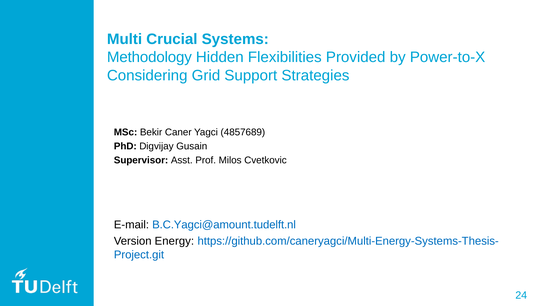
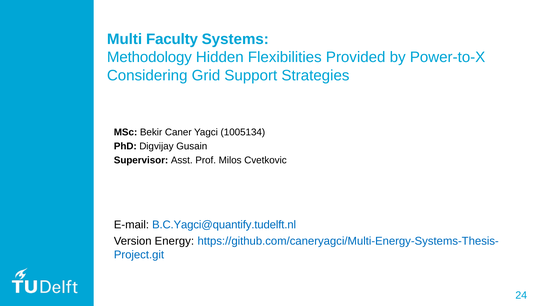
Crucial: Crucial -> Faculty
4857689: 4857689 -> 1005134
B.C.Yagci@amount.tudelft.nl: B.C.Yagci@amount.tudelft.nl -> B.C.Yagci@quantify.tudelft.nl
